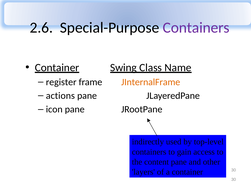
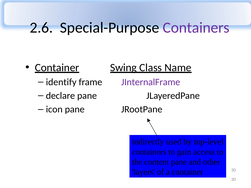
register: register -> identify
JInternalFrame colour: orange -> purple
actions: actions -> declare
